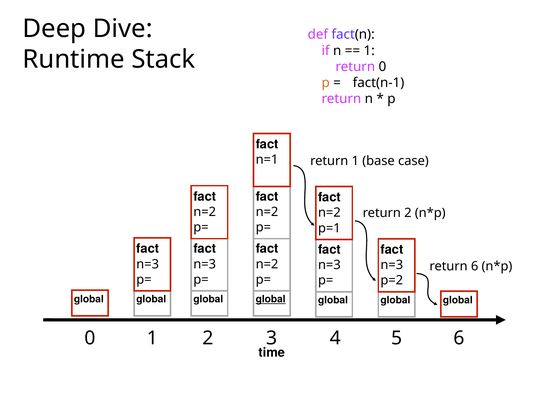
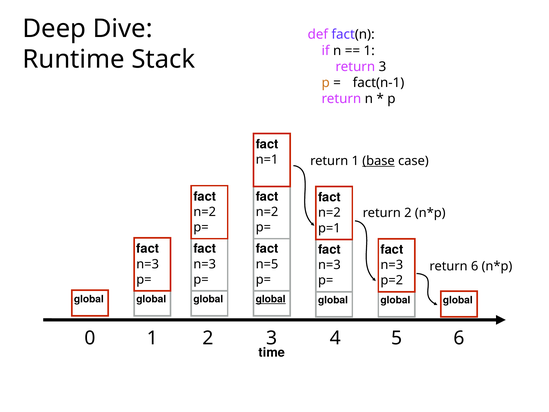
return 0: 0 -> 3
base underline: none -> present
n=2 at (267, 264): n=2 -> n=5
